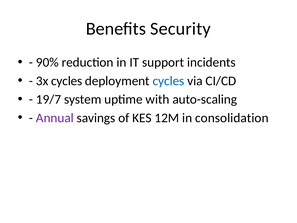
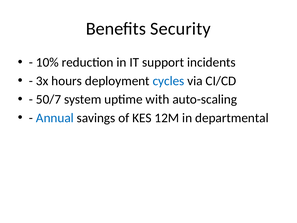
90%: 90% -> 10%
3x cycles: cycles -> hours
19/7: 19/7 -> 50/7
Annual colour: purple -> blue
consolidation: consolidation -> departmental
